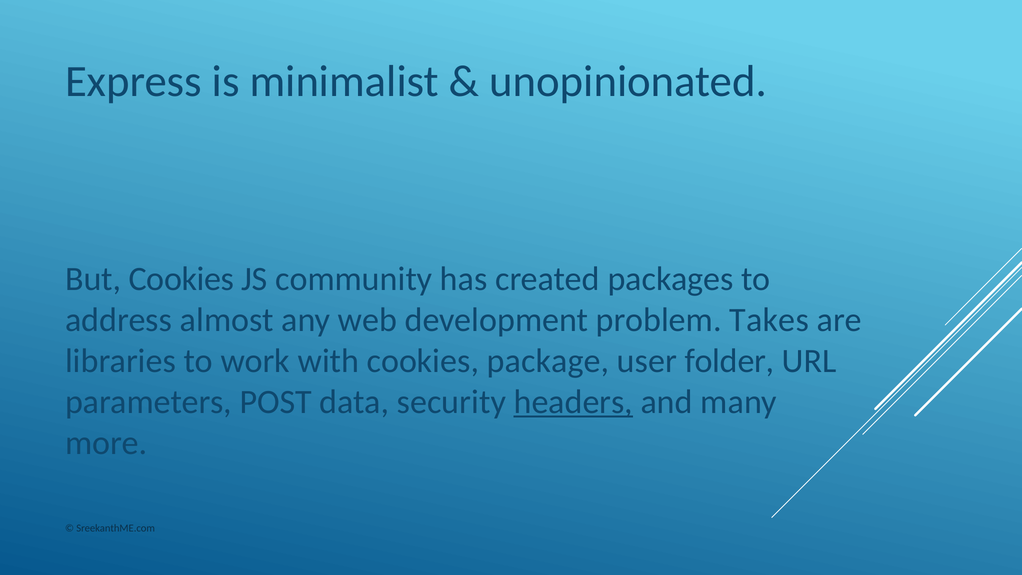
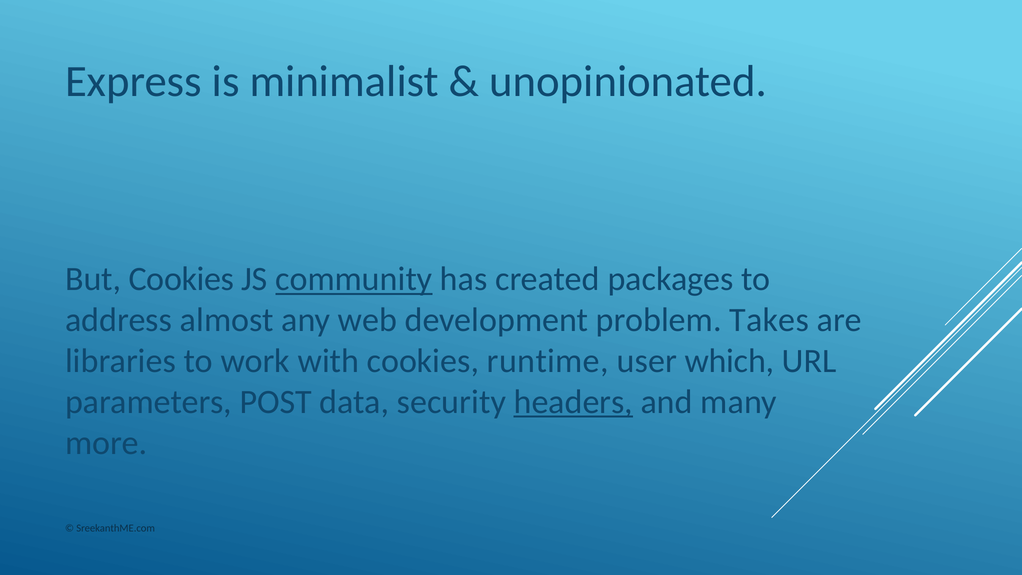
community underline: none -> present
package: package -> runtime
folder: folder -> which
